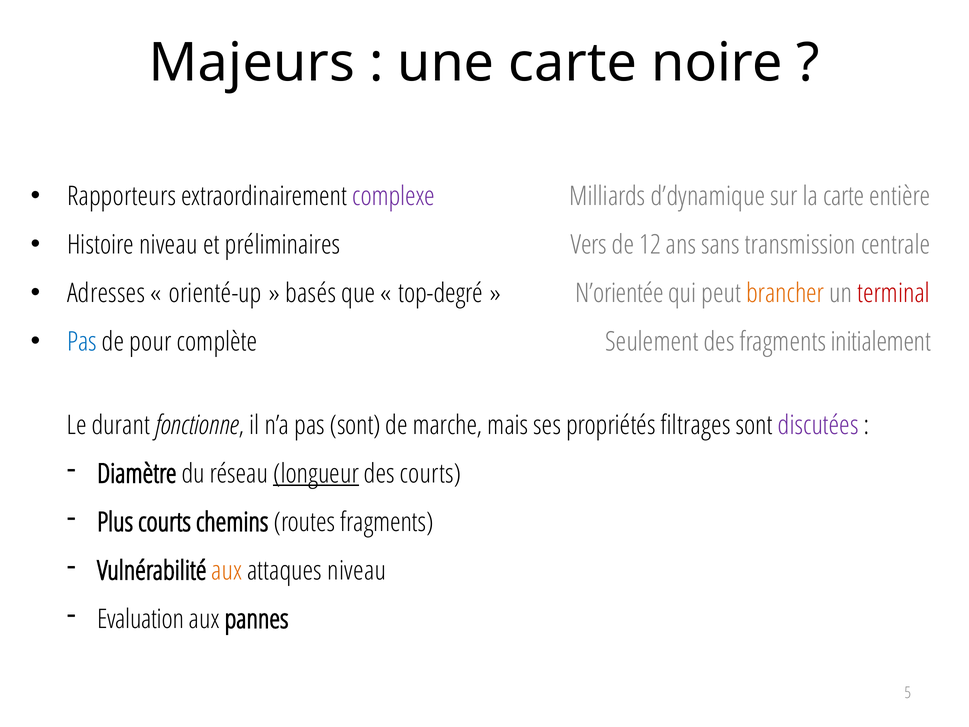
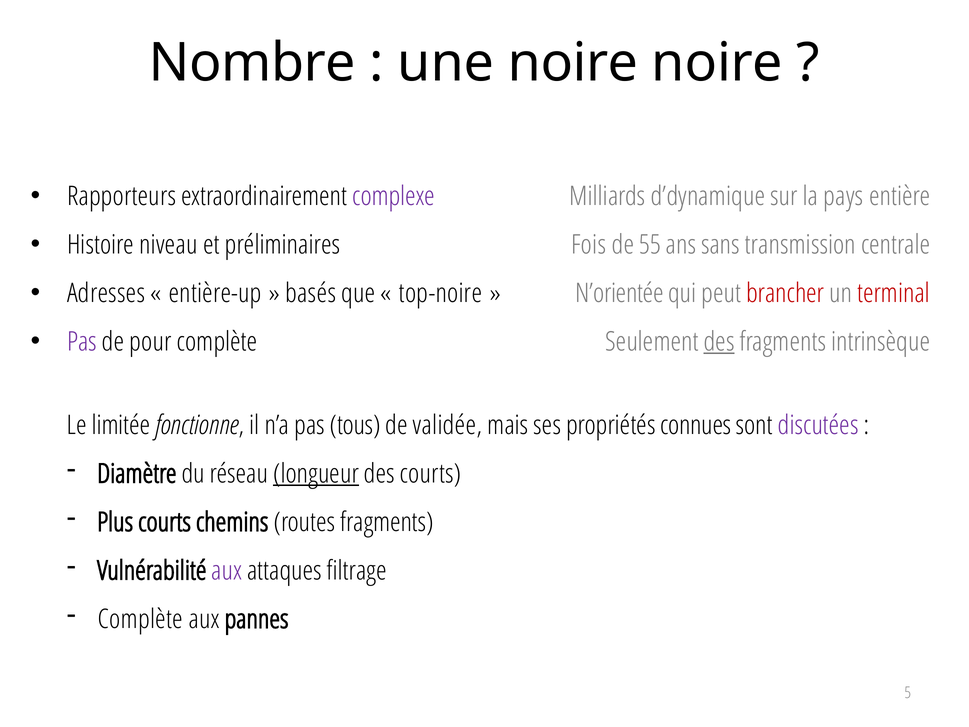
Majeurs: Majeurs -> Nombre
une carte: carte -> noire
la carte: carte -> pays
Vers: Vers -> Fois
12: 12 -> 55
orienté-up: orienté-up -> entière-up
top-degré: top-degré -> top-noire
brancher colour: orange -> red
Pas at (82, 342) colour: blue -> purple
des at (719, 342) underline: none -> present
initialement: initialement -> intrinsèque
durant: durant -> limitée
pas sont: sont -> tous
marche: marche -> validée
filtrages: filtrages -> connues
aux at (227, 571) colour: orange -> purple
attaques niveau: niveau -> filtrage
Evaluation at (141, 619): Evaluation -> Complète
